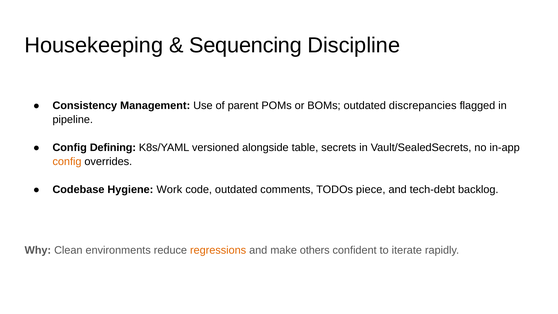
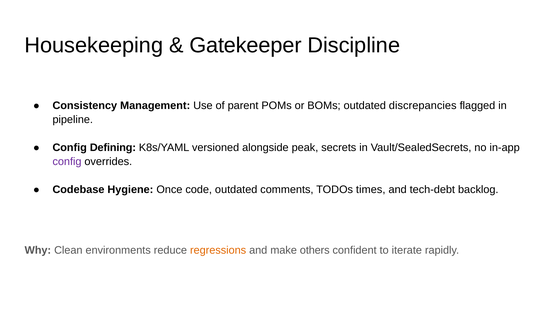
Sequencing: Sequencing -> Gatekeeper
table: table -> peak
config at (67, 162) colour: orange -> purple
Work: Work -> Once
piece: piece -> times
